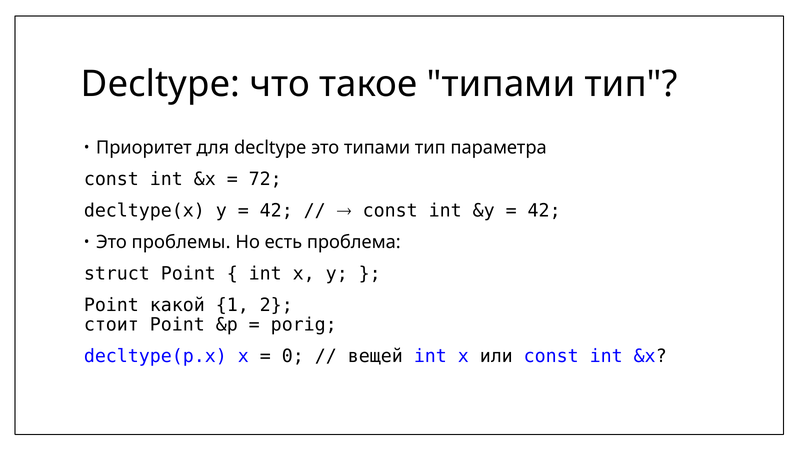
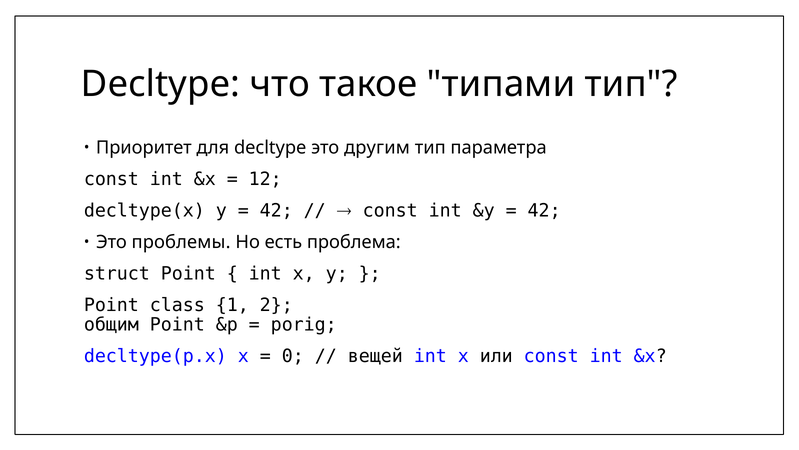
это типами: типами -> другим
72: 72 -> 12
какой: какой -> class
стоит: стоит -> общим
